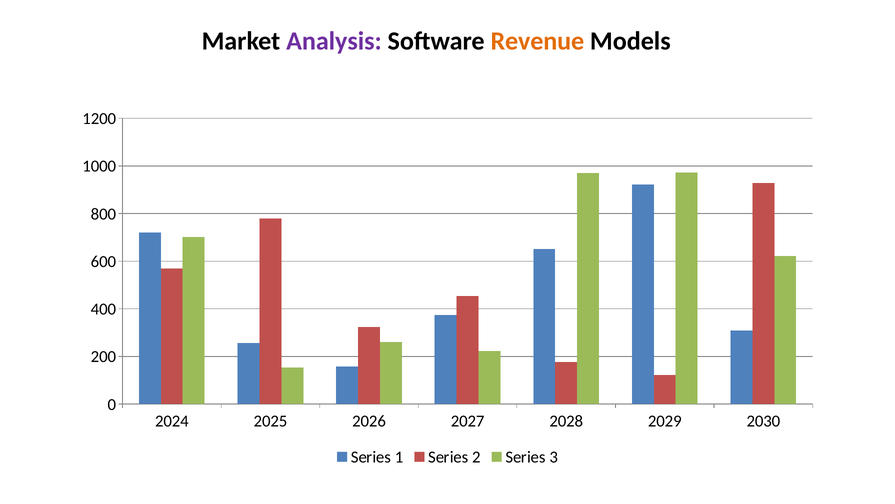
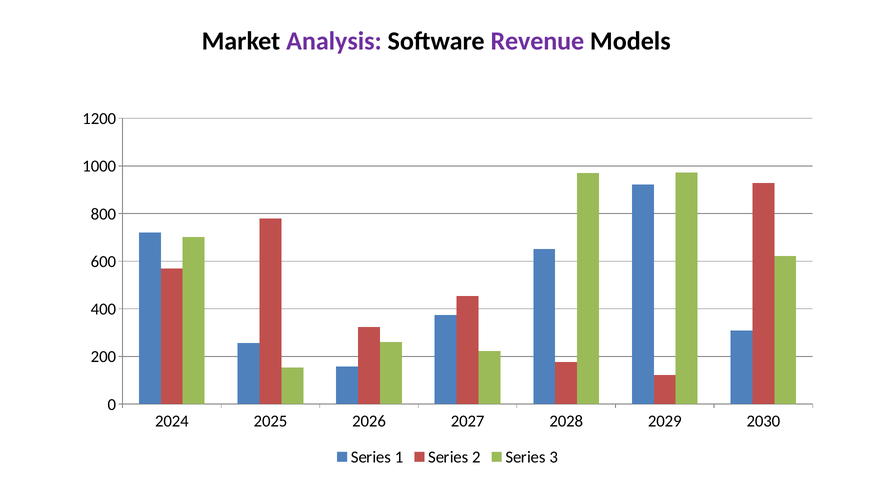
Revenue colour: orange -> purple
